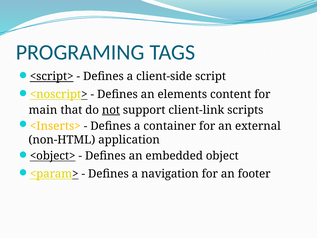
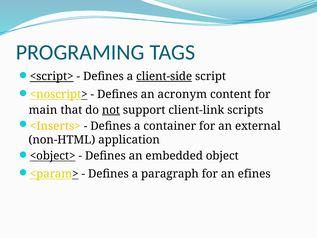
client-side underline: none -> present
elements: elements -> acronym
navigation: navigation -> paragraph
footer: footer -> efines
